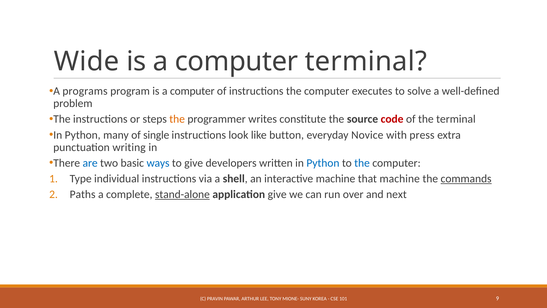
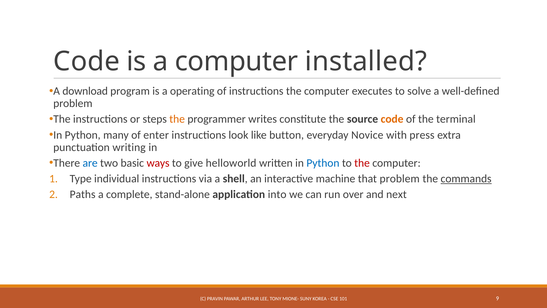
Wide at (87, 61): Wide -> Code
computer terminal: terminal -> installed
programs: programs -> download
program is a computer: computer -> operating
code at (392, 119) colour: red -> orange
single: single -> enter
ways colour: blue -> red
developers: developers -> helloworld
the at (362, 163) colour: blue -> red
that machine: machine -> problem
stand-alone underline: present -> none
application give: give -> into
